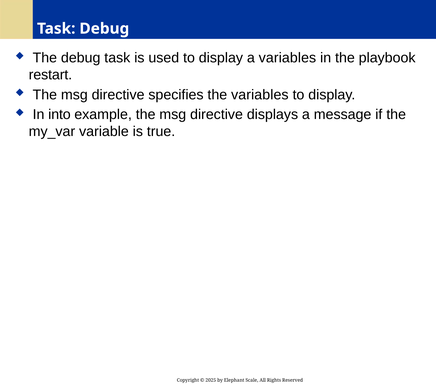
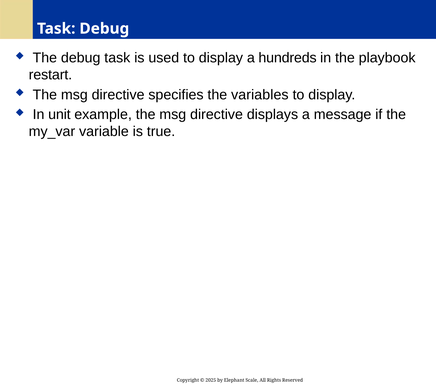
a variables: variables -> hundreds
into: into -> unit
